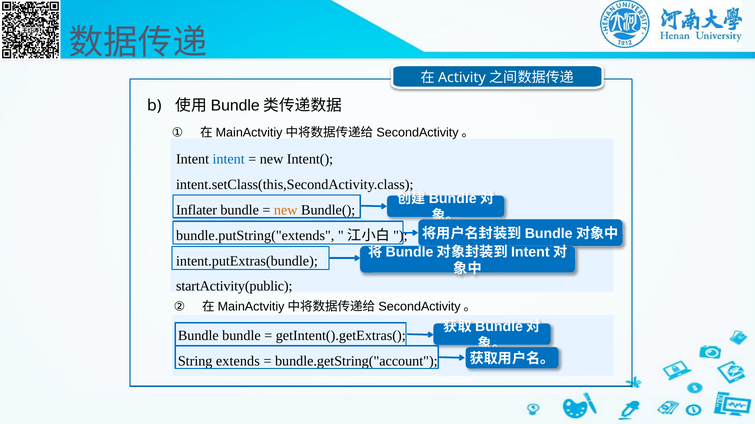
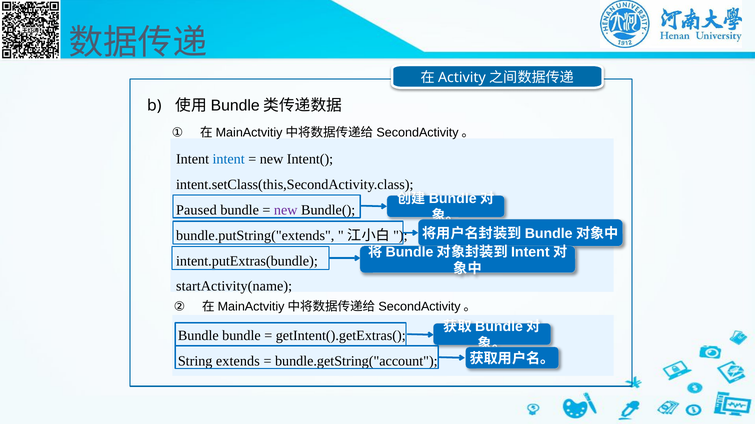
Inflater: Inflater -> Paused
new at (286, 210) colour: orange -> purple
startActivity(public: startActivity(public -> startActivity(name
